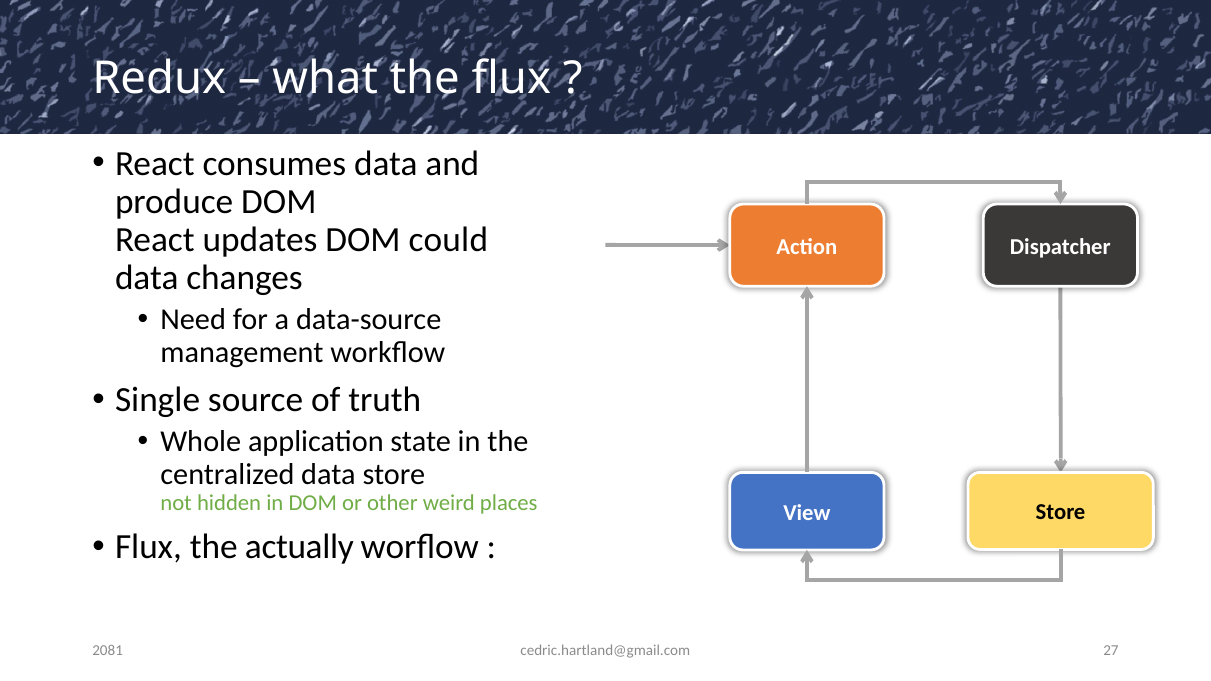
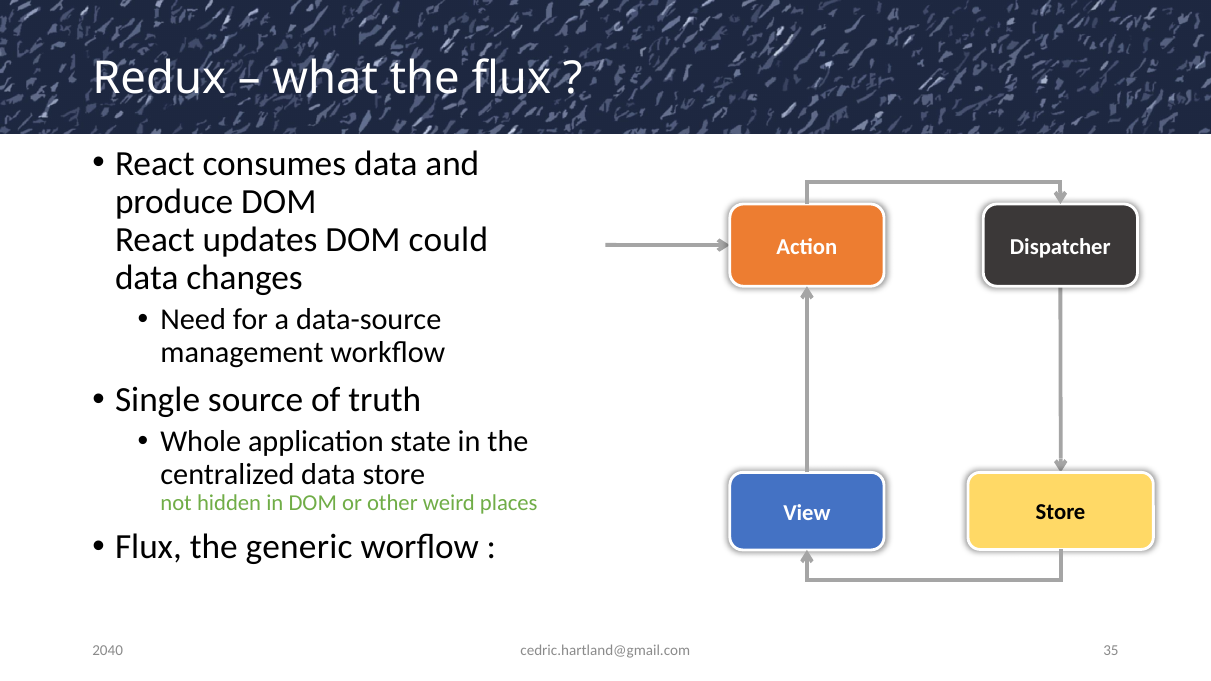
actually: actually -> generic
27: 27 -> 35
2081: 2081 -> 2040
